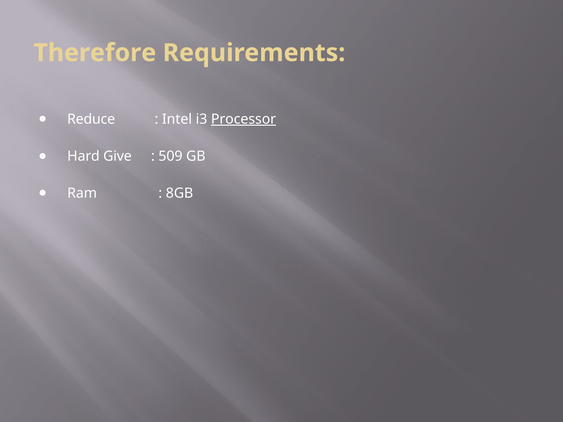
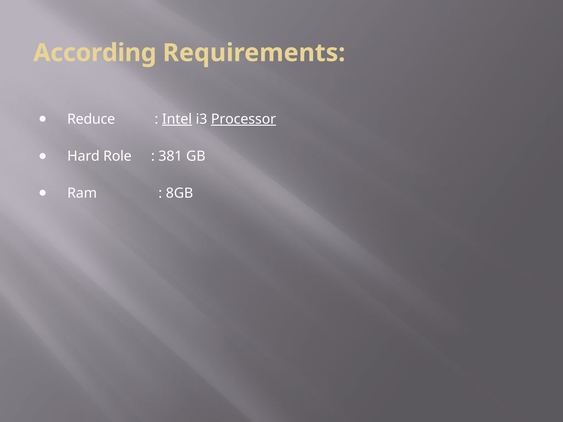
Therefore: Therefore -> According
Intel underline: none -> present
Give: Give -> Role
509: 509 -> 381
